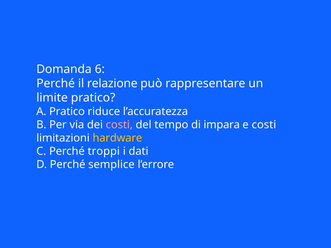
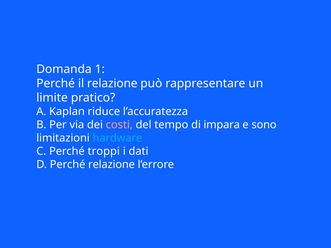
6: 6 -> 1
A Pratico: Pratico -> Kaplan
e costi: costi -> sono
hardware colour: yellow -> light blue
Perché semplice: semplice -> relazione
